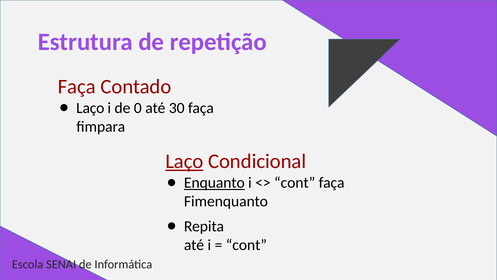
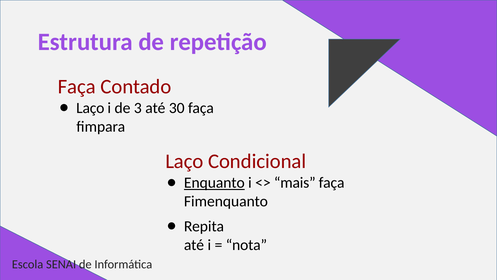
0: 0 -> 3
Laço at (184, 161) underline: present -> none
cont at (295, 183): cont -> mais
cont at (246, 245): cont -> nota
